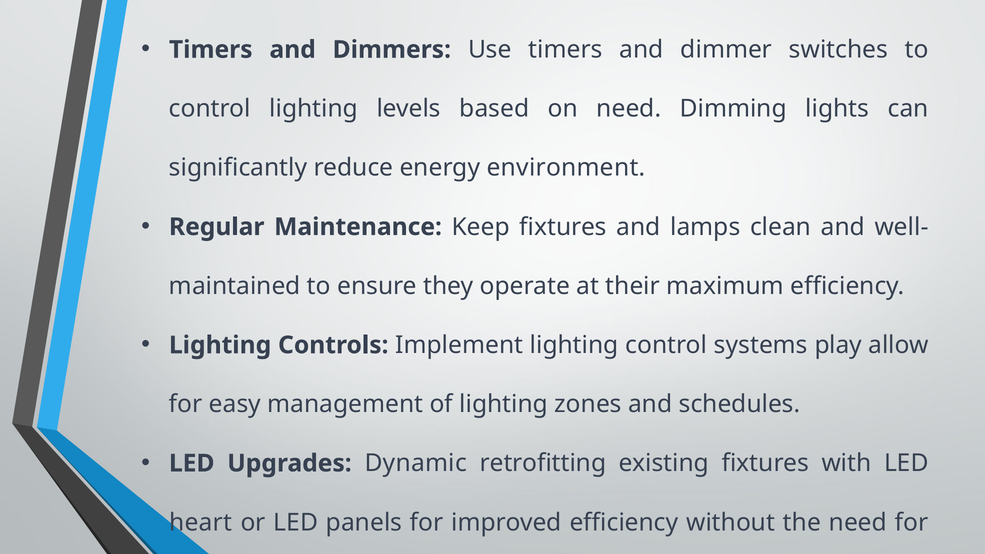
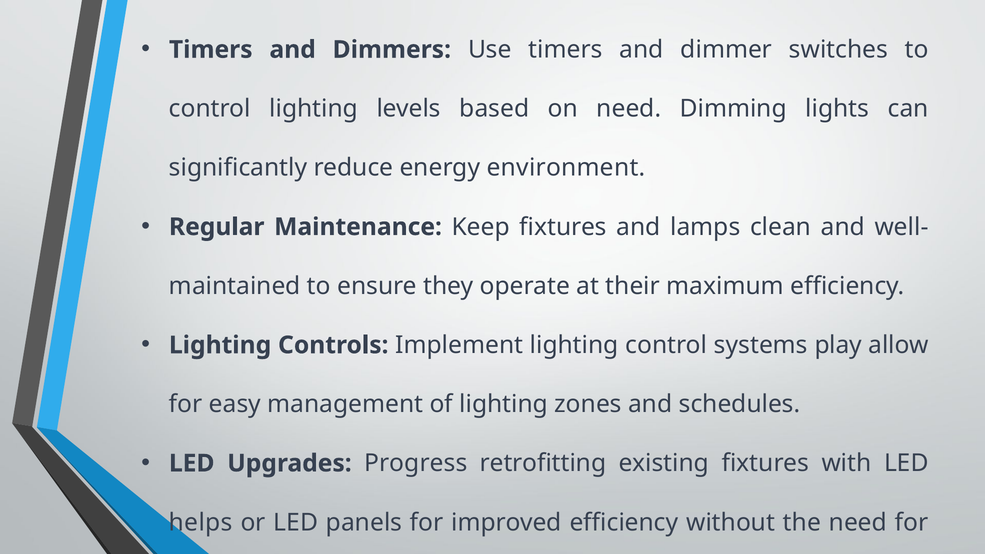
Dynamic: Dynamic -> Progress
heart: heart -> helps
